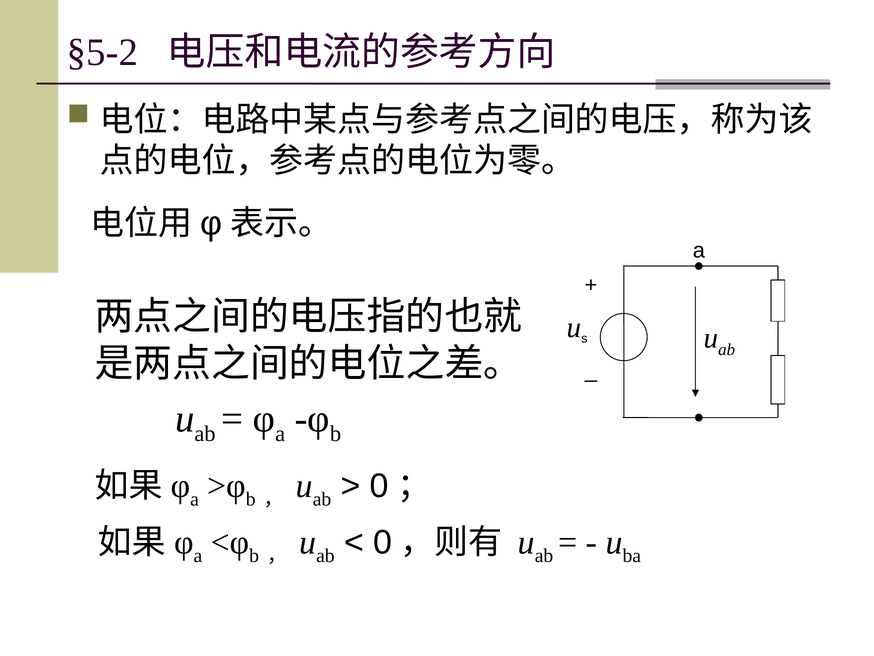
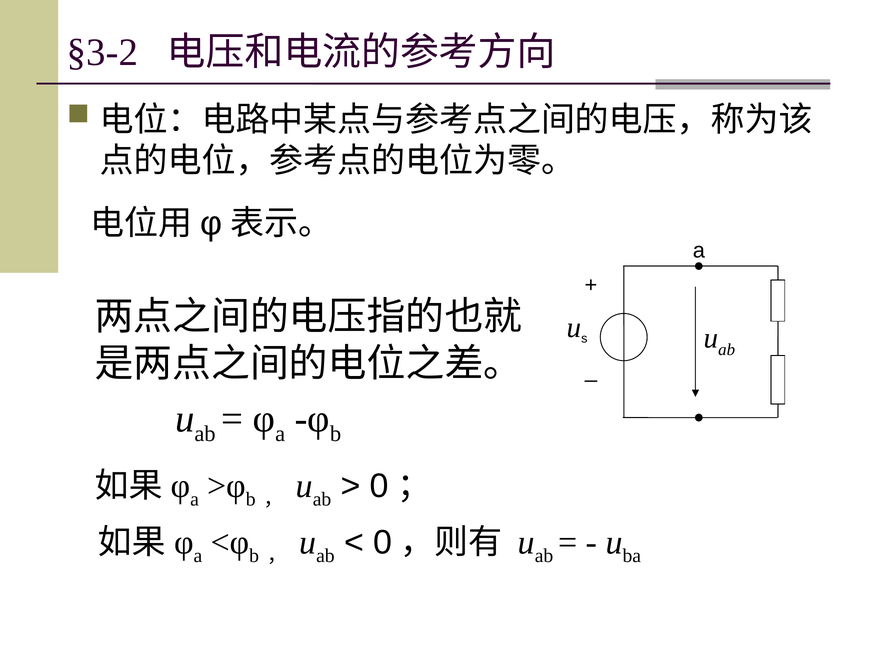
§5-2: §5-2 -> §3-2
